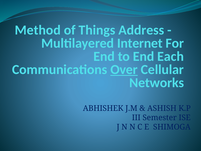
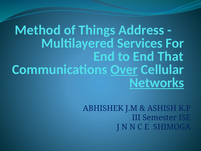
Internet: Internet -> Services
Each: Each -> That
Networks underline: none -> present
